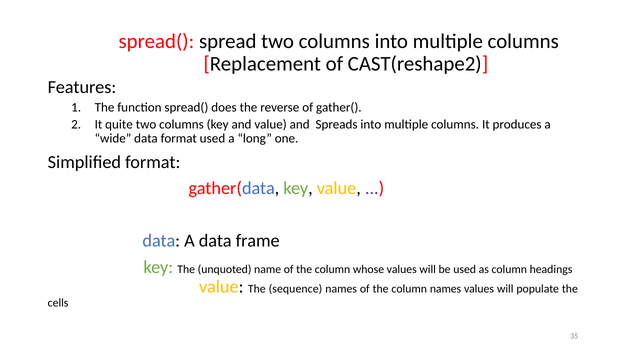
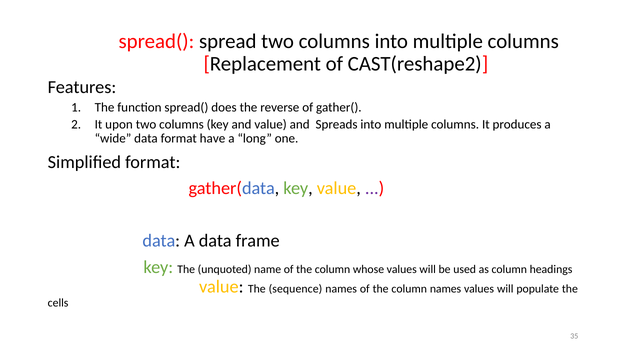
quite: quite -> upon
format used: used -> have
